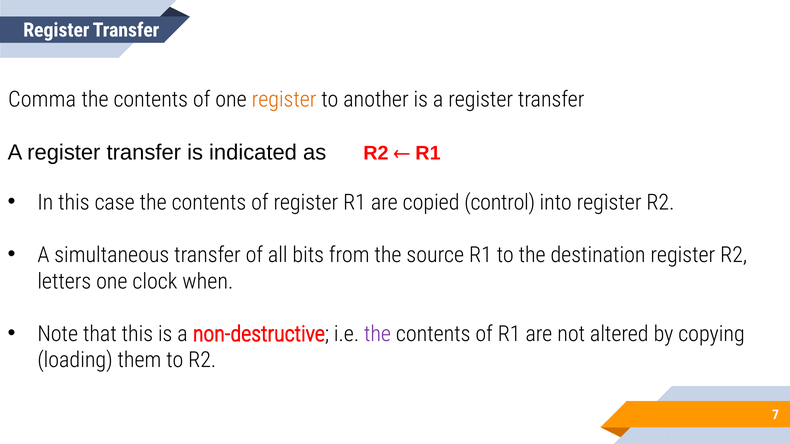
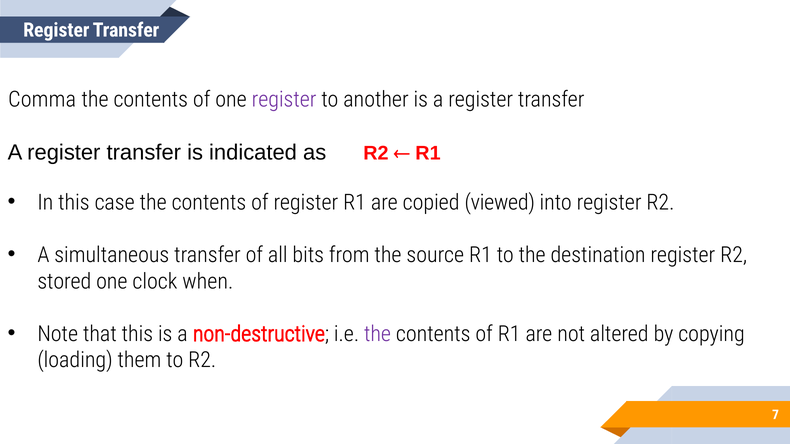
register at (284, 100) colour: orange -> purple
control: control -> viewed
letters: letters -> stored
